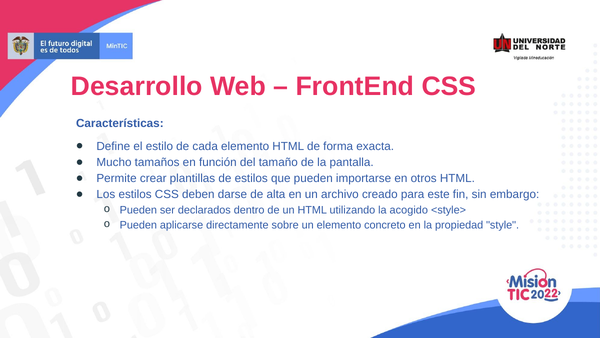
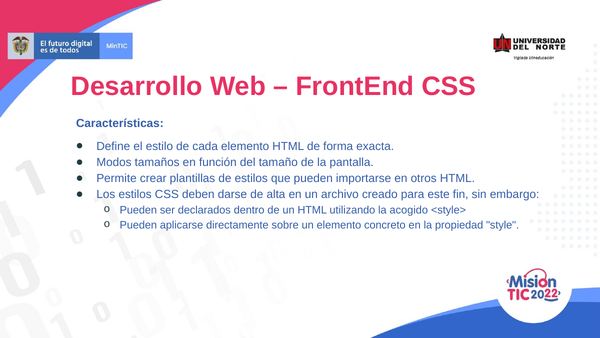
Mucho: Mucho -> Modos
